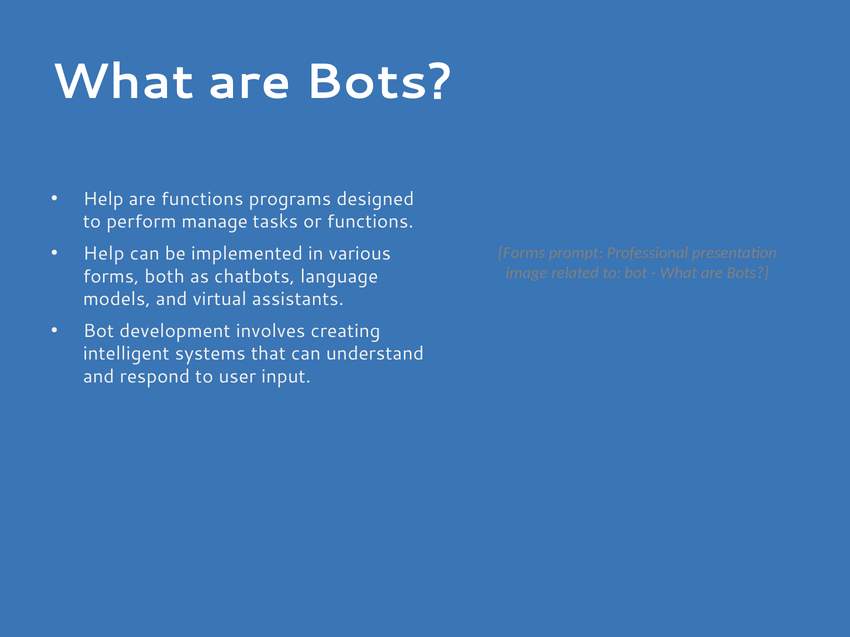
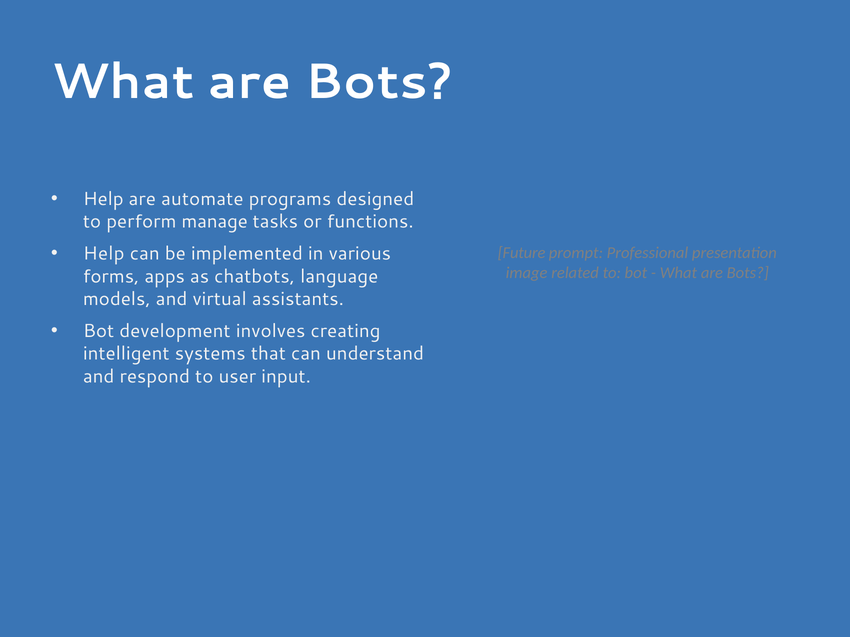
are functions: functions -> automate
Forms at (521, 253): Forms -> Future
both: both -> apps
